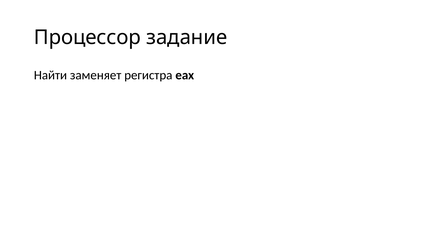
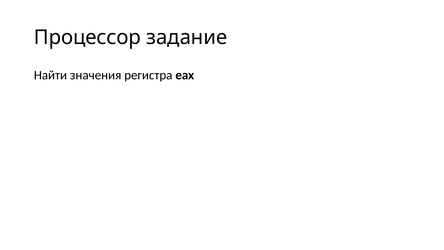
заменяет: заменяет -> значения
